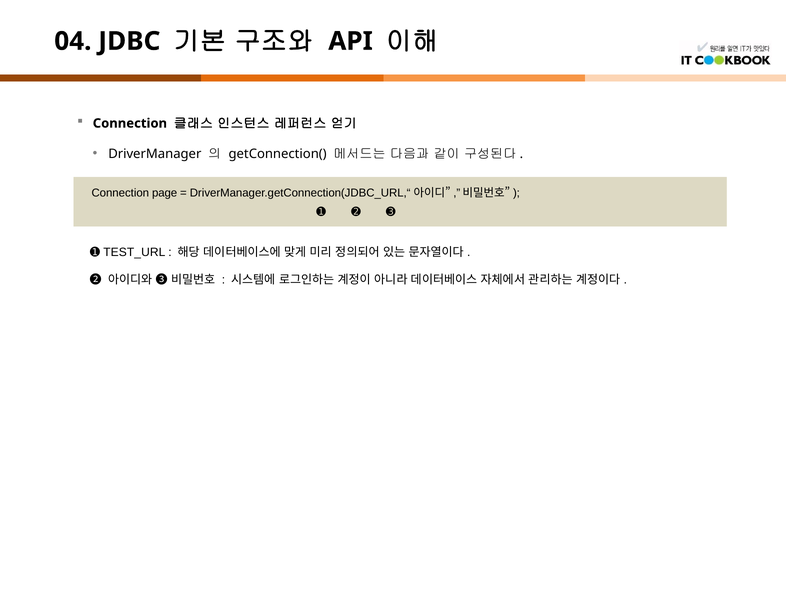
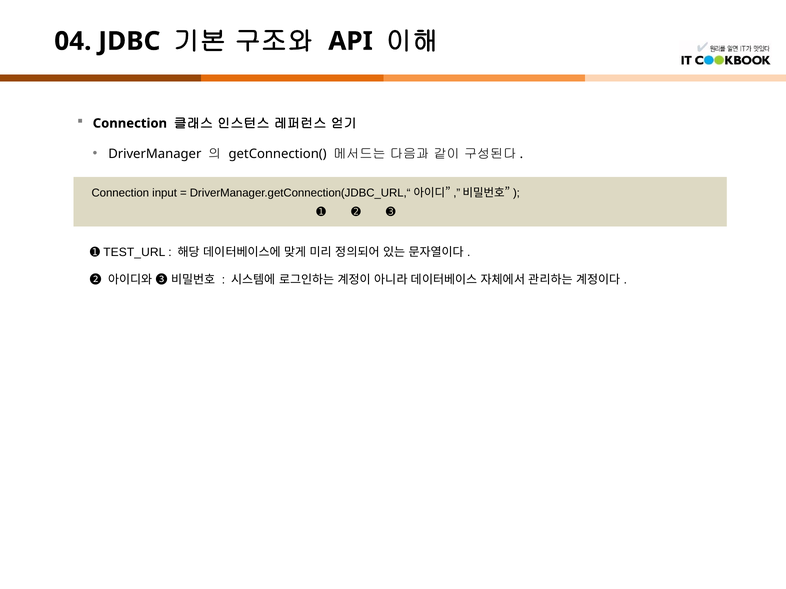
page: page -> input
